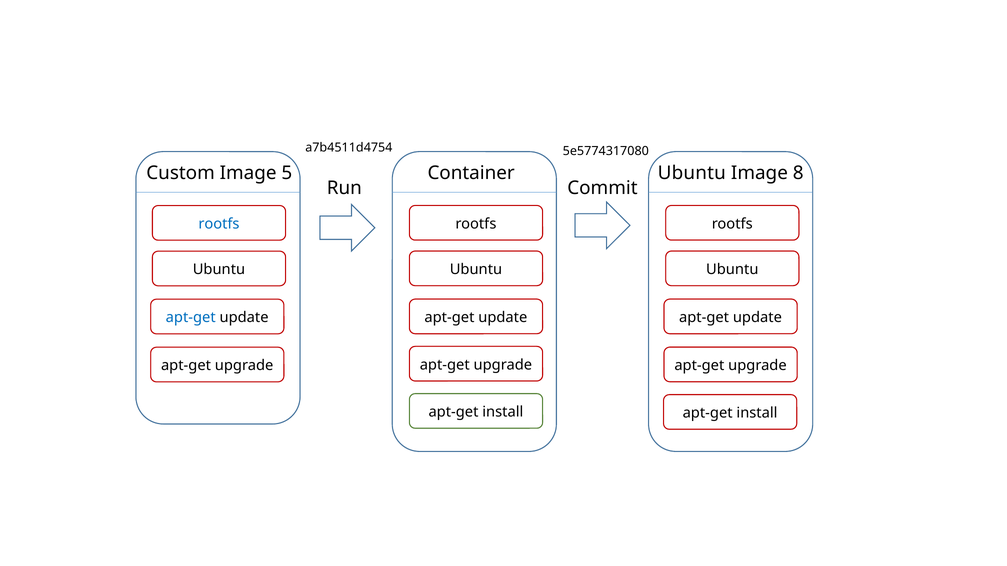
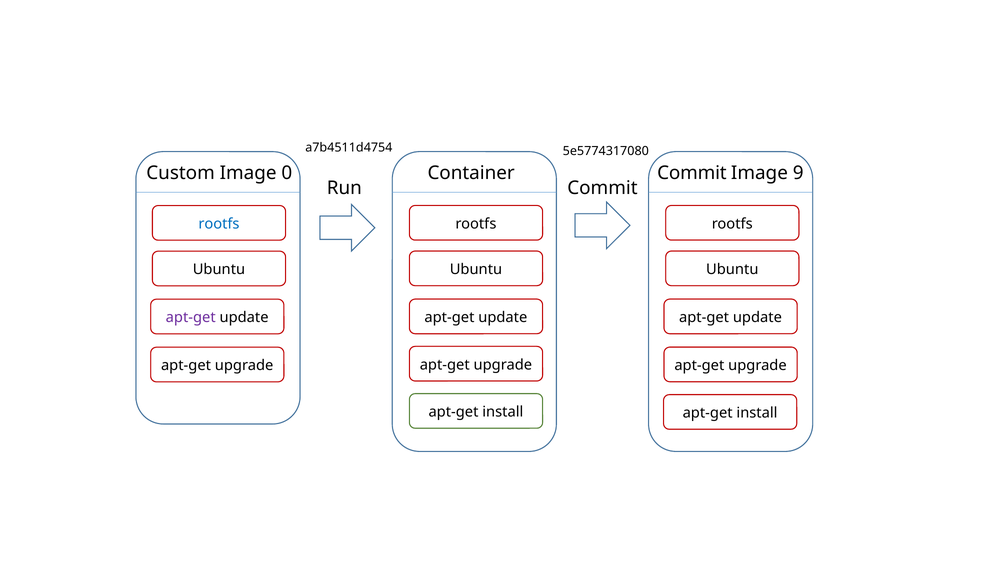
5: 5 -> 0
Ubuntu at (692, 173): Ubuntu -> Commit
8: 8 -> 9
apt-get at (191, 318) colour: blue -> purple
